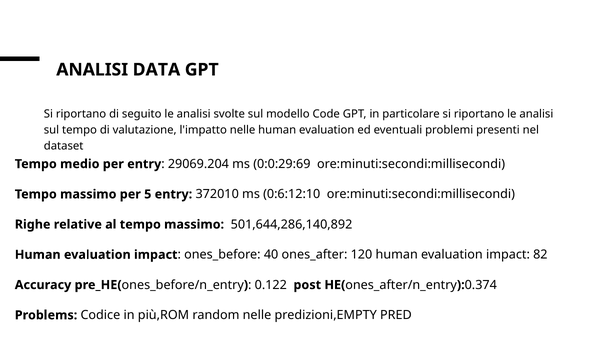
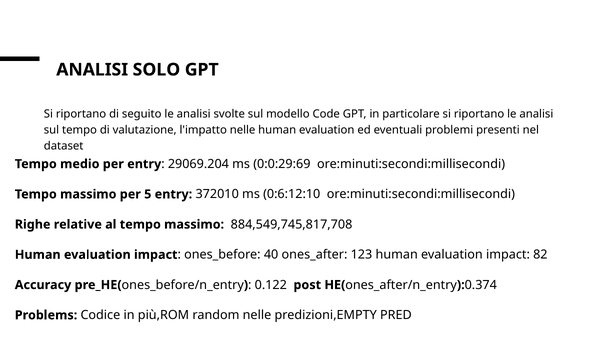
DATA: DATA -> SOLO
501,644,286,140,892: 501,644,286,140,892 -> 884,549,745,817,708
120: 120 -> 123
